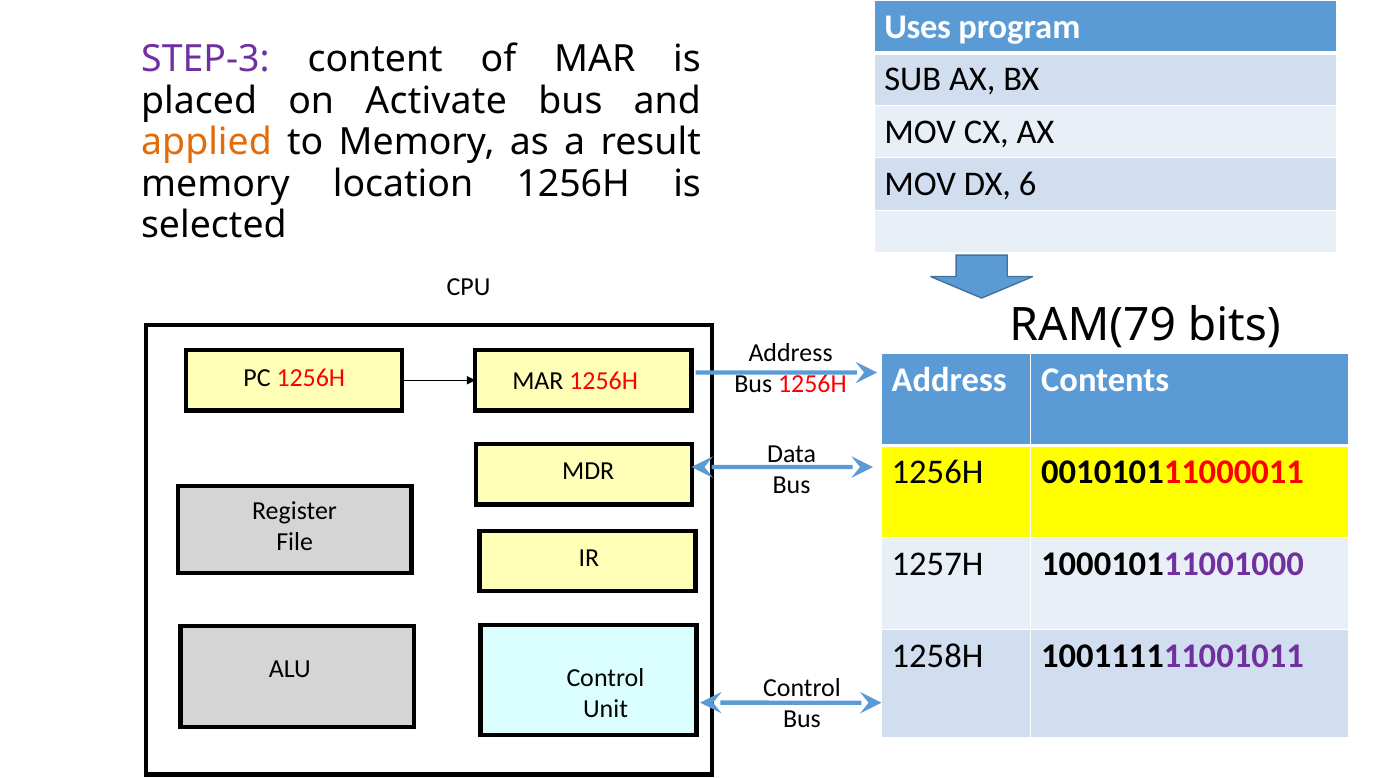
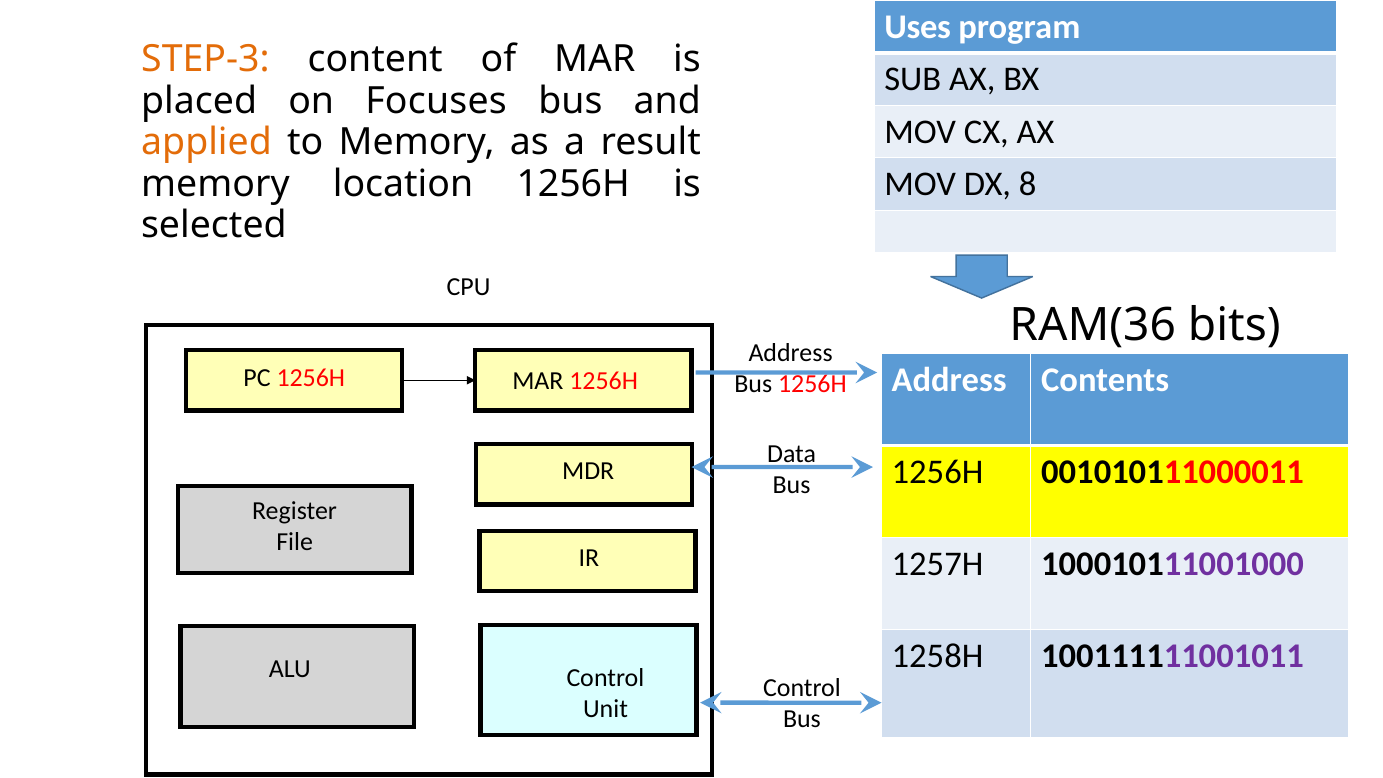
STEP-3 colour: purple -> orange
Activate: Activate -> Focuses
6: 6 -> 8
RAM(79: RAM(79 -> RAM(36
